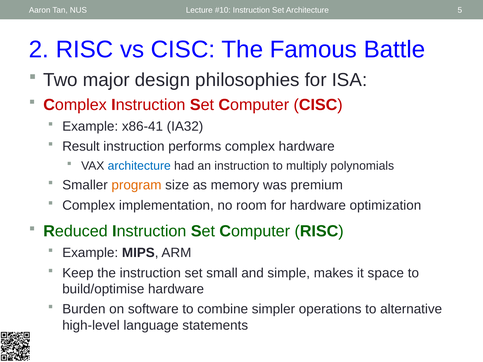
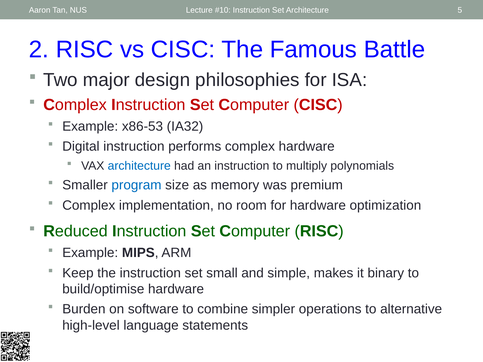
x86-41: x86-41 -> x86-53
Result: Result -> Digital
program colour: orange -> blue
space: space -> binary
